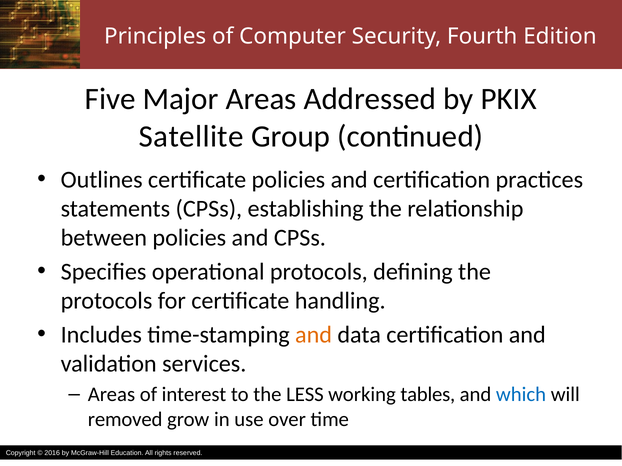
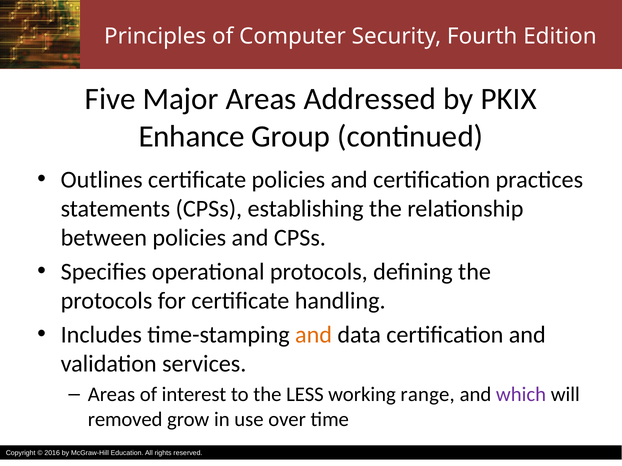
Satellite: Satellite -> Enhance
tables: tables -> range
which colour: blue -> purple
